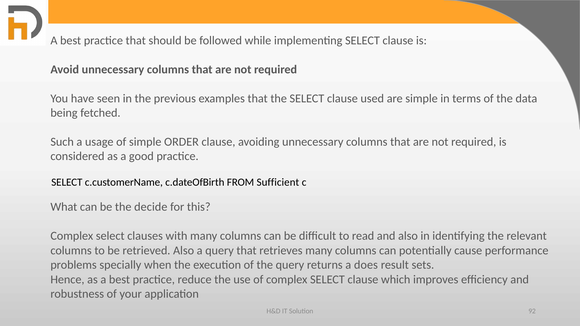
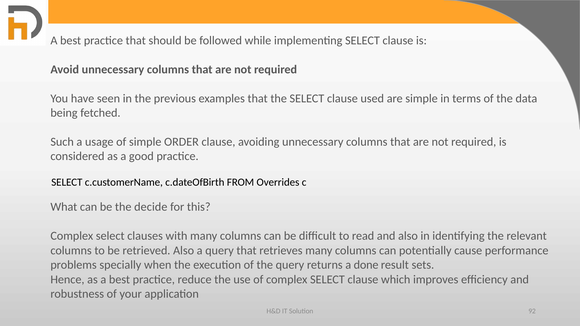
Sufficient: Sufficient -> Overrides
does: does -> done
